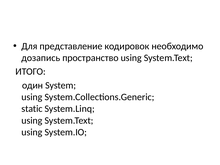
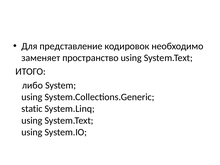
дозапись: дозапись -> заменяет
один: один -> либо
